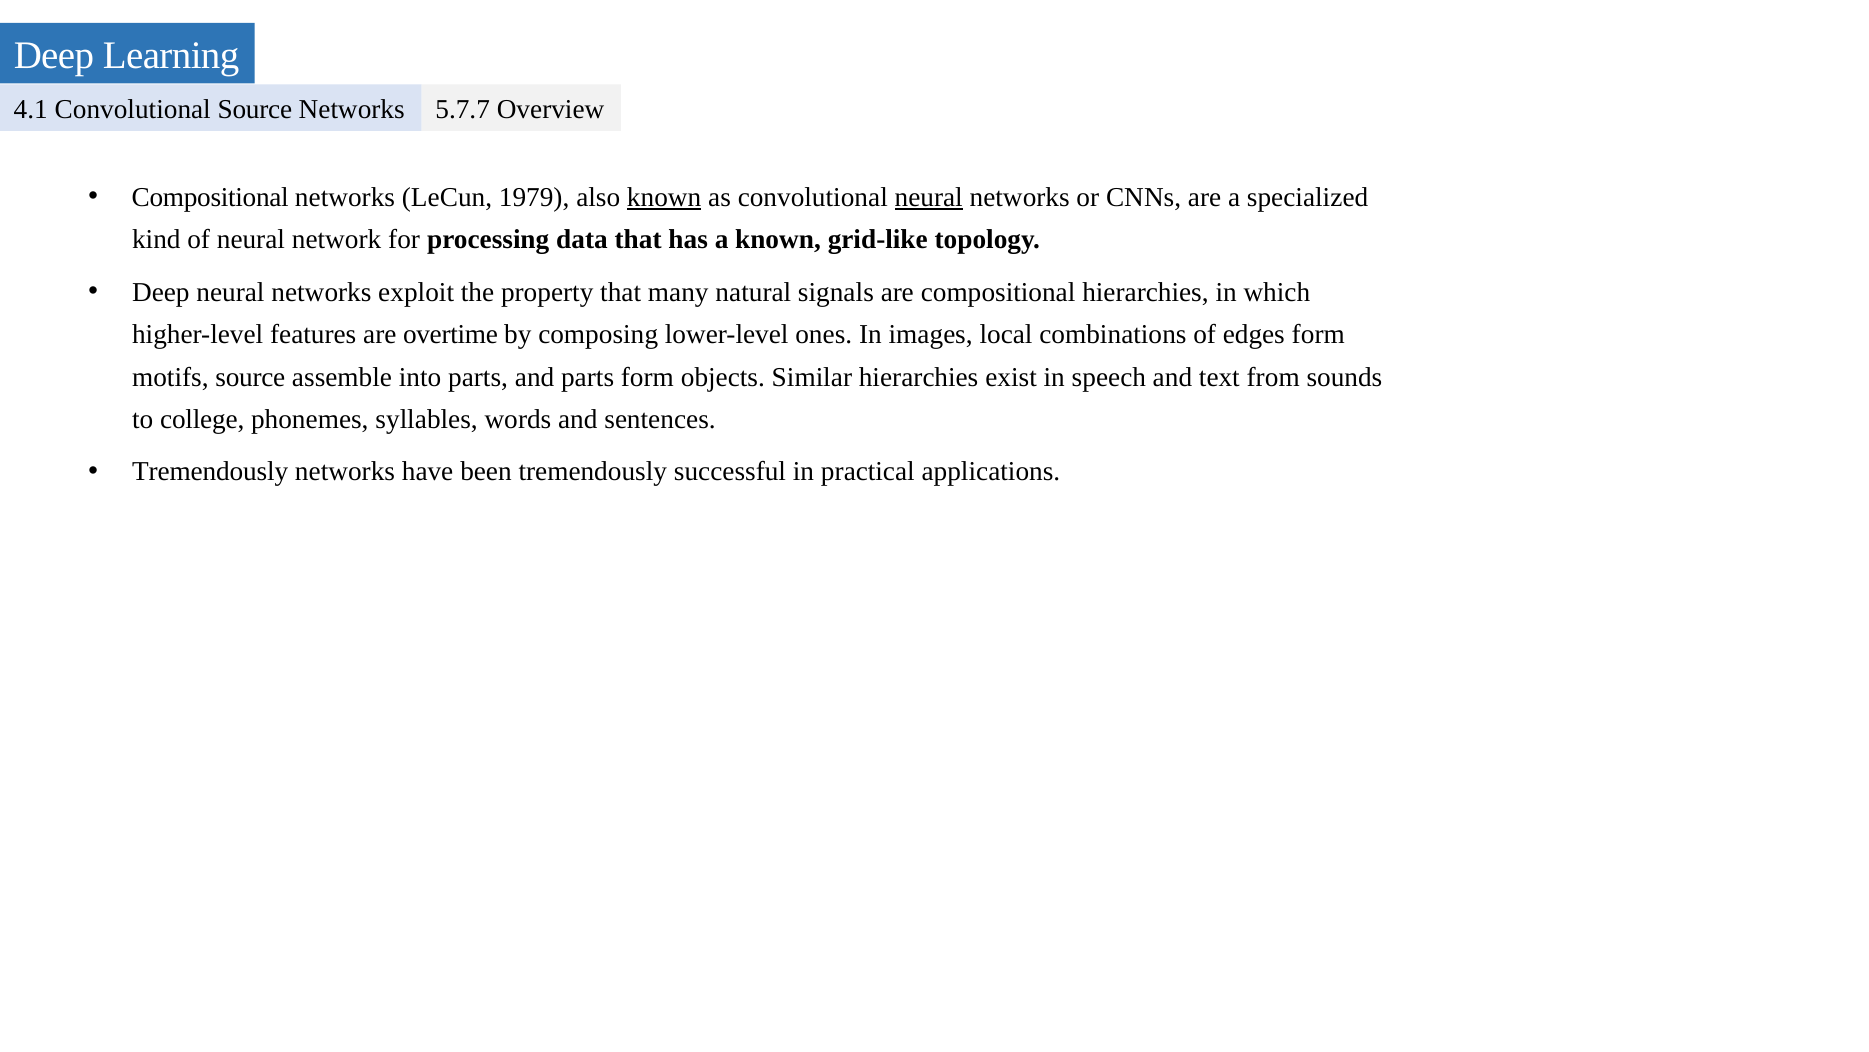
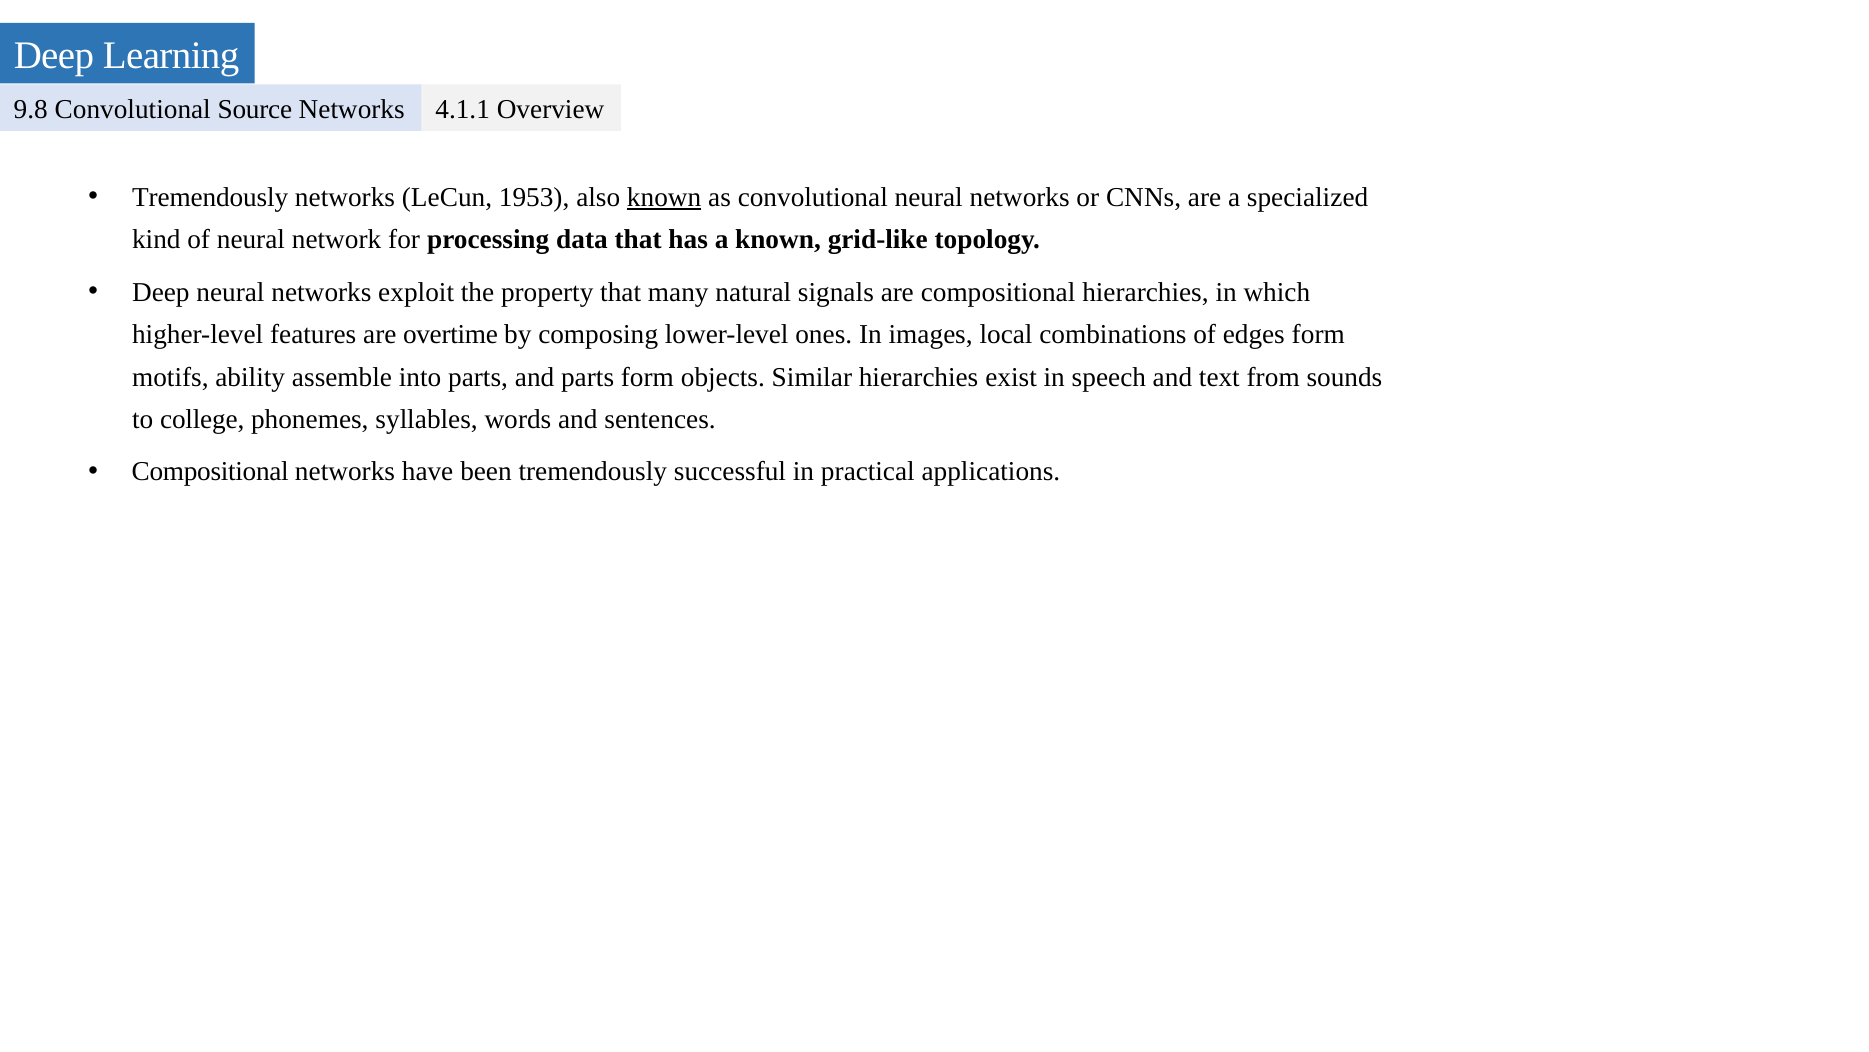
4.1: 4.1 -> 9.8
5.7.7: 5.7.7 -> 4.1.1
Compositional at (210, 197): Compositional -> Tremendously
1979: 1979 -> 1953
neural at (929, 197) underline: present -> none
motifs source: source -> ability
Tremendously at (210, 472): Tremendously -> Compositional
